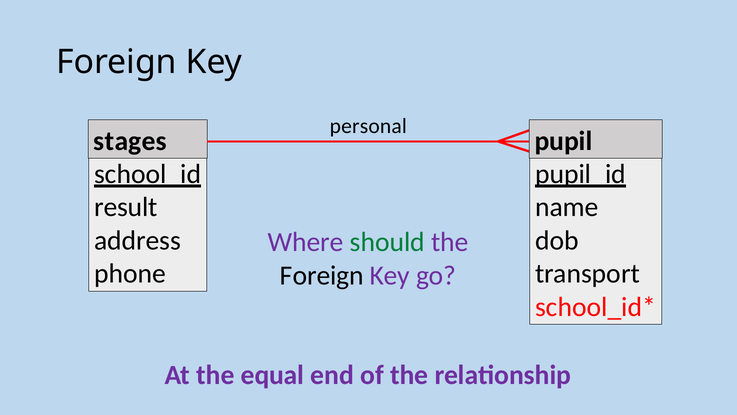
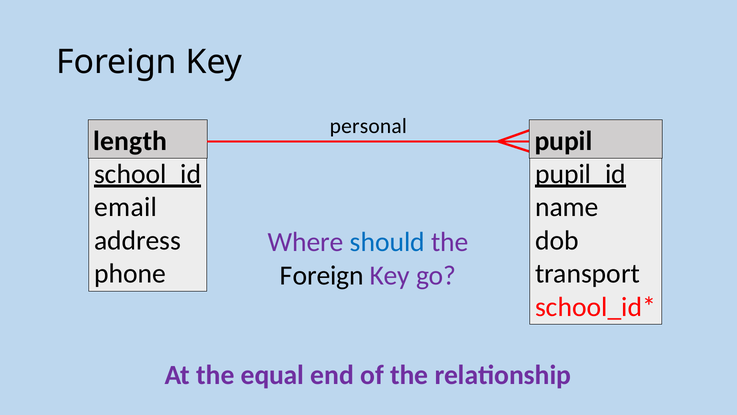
stages: stages -> length
result: result -> email
should colour: green -> blue
